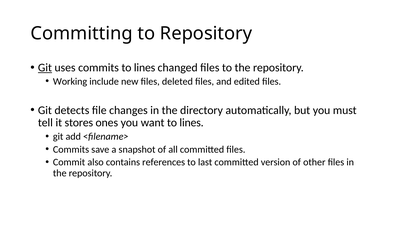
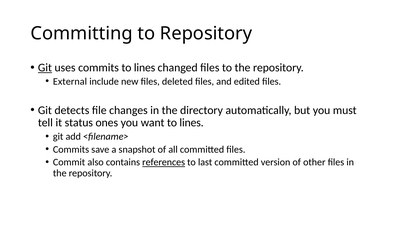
Working: Working -> External
stores: stores -> status
references underline: none -> present
